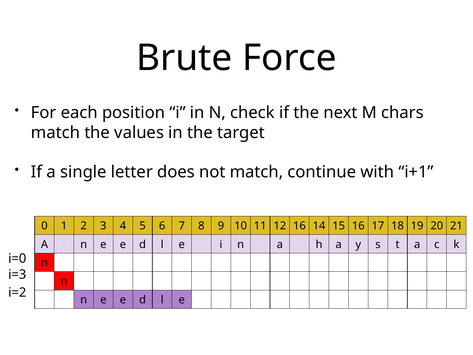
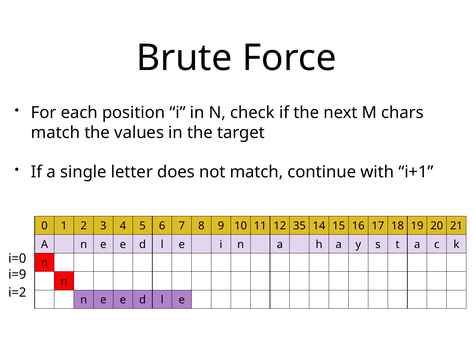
12 16: 16 -> 35
i=3: i=3 -> i=9
